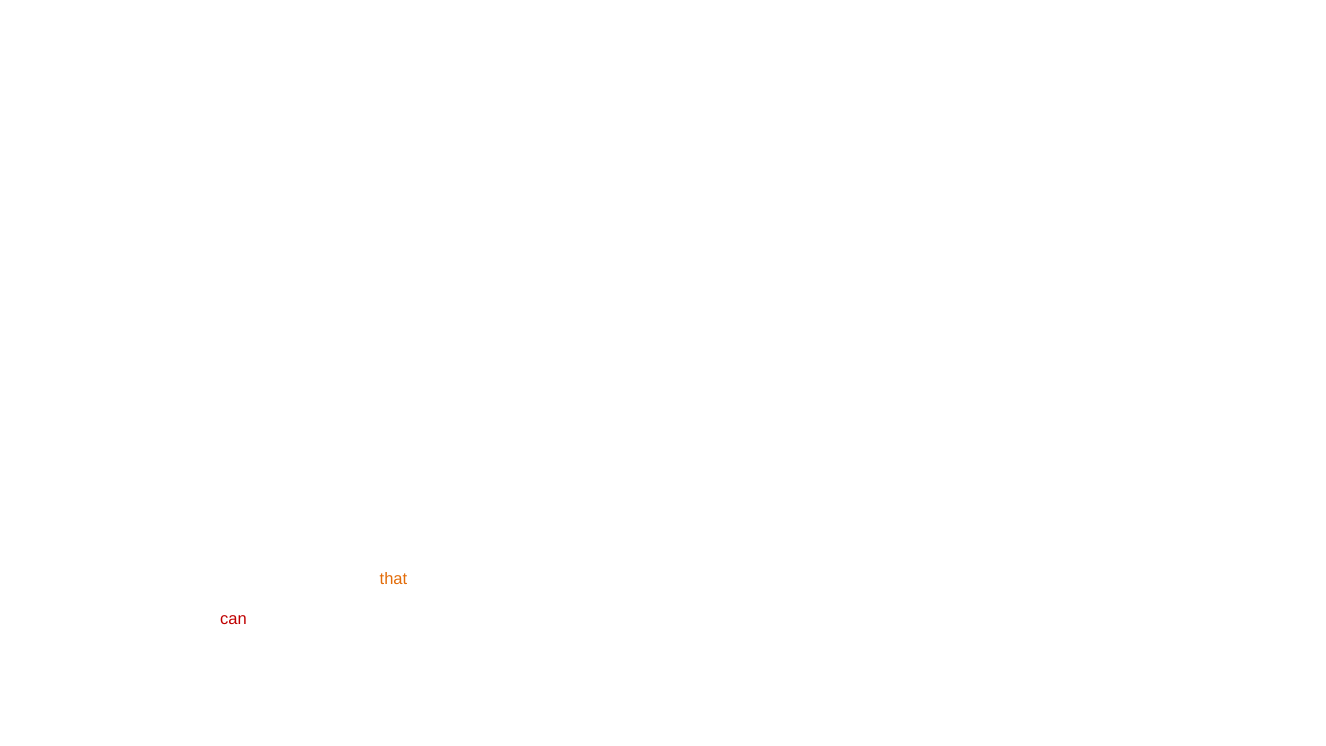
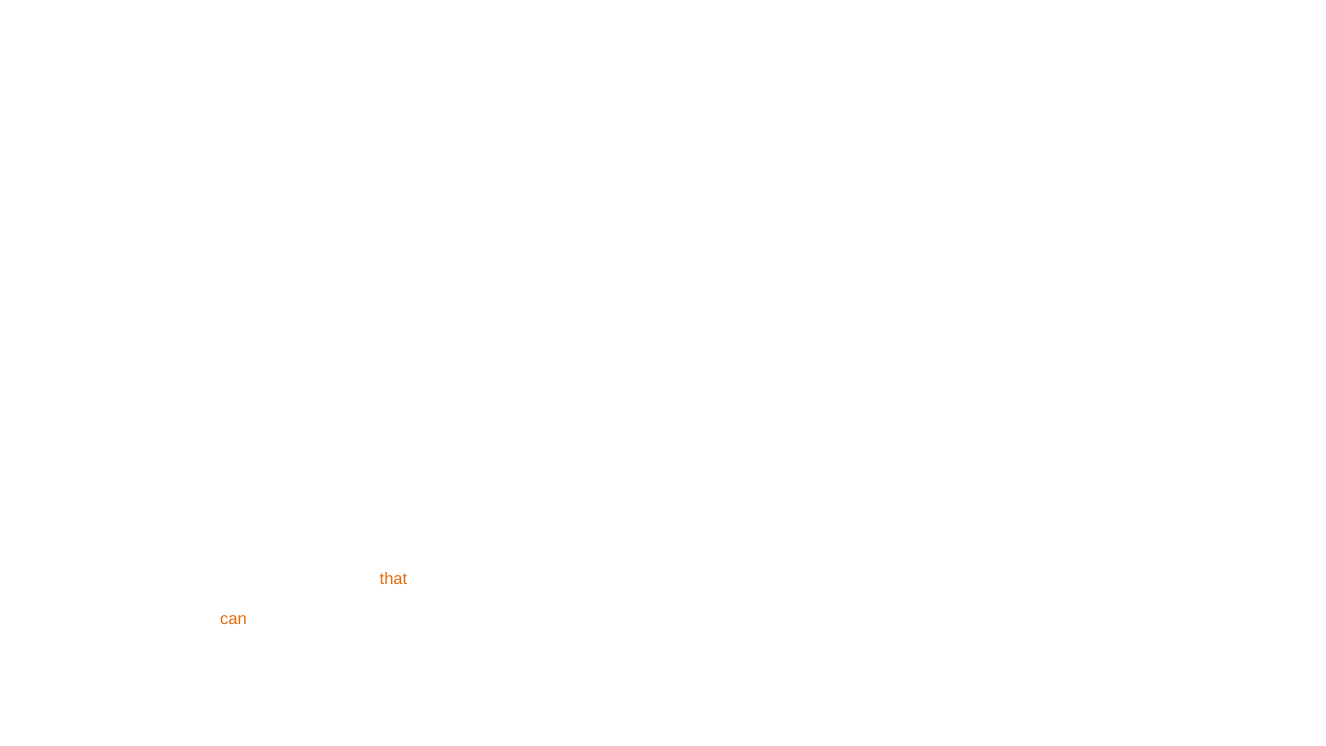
can colour: red -> orange
